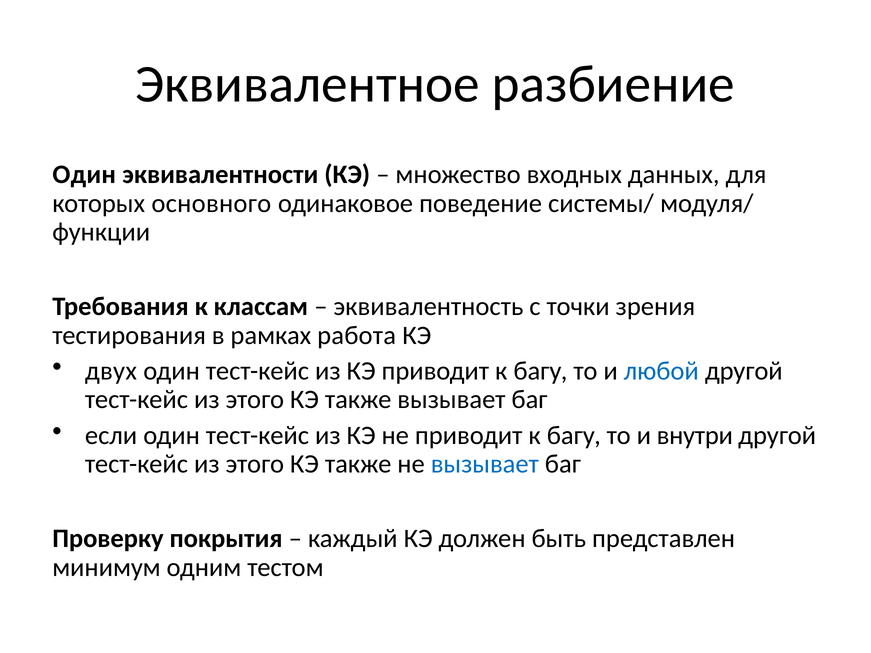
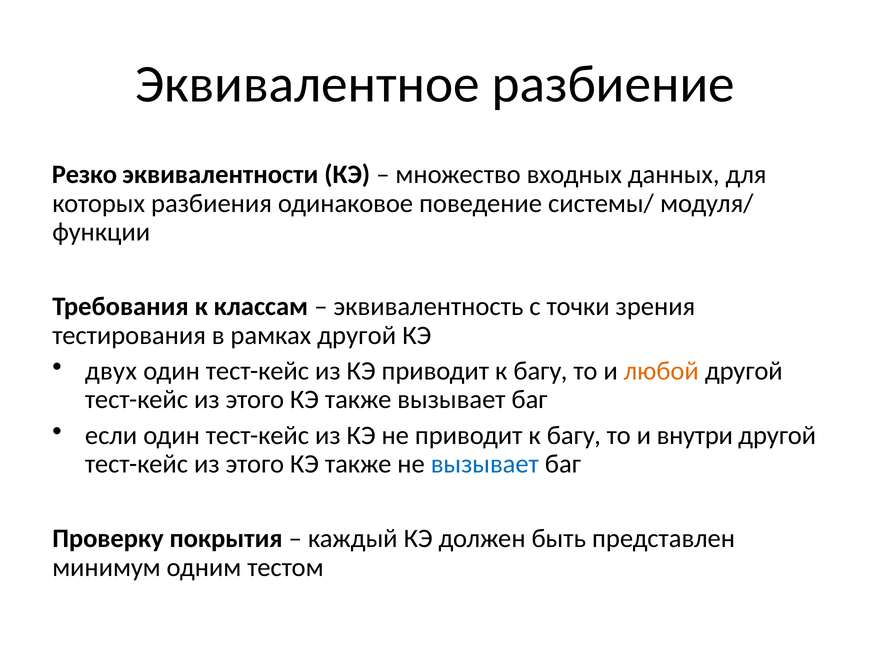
Один at (84, 175): Один -> Резко
основного: основного -> разбиения
рамках работа: работа -> другой
любой colour: blue -> orange
